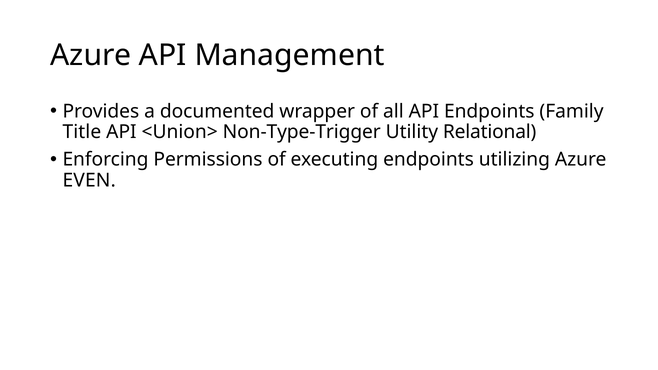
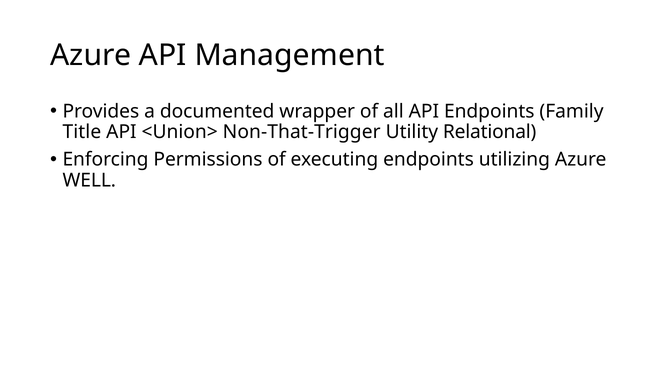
Non-Type-Trigger: Non-Type-Trigger -> Non-That-Trigger
EVEN: EVEN -> WELL
